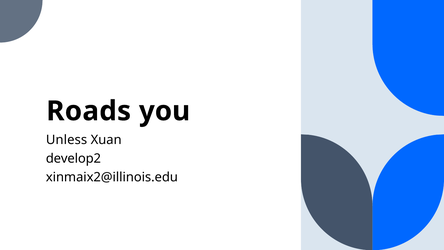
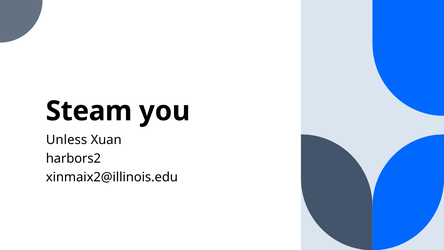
Roads: Roads -> Steam
develop2: develop2 -> harbors2
